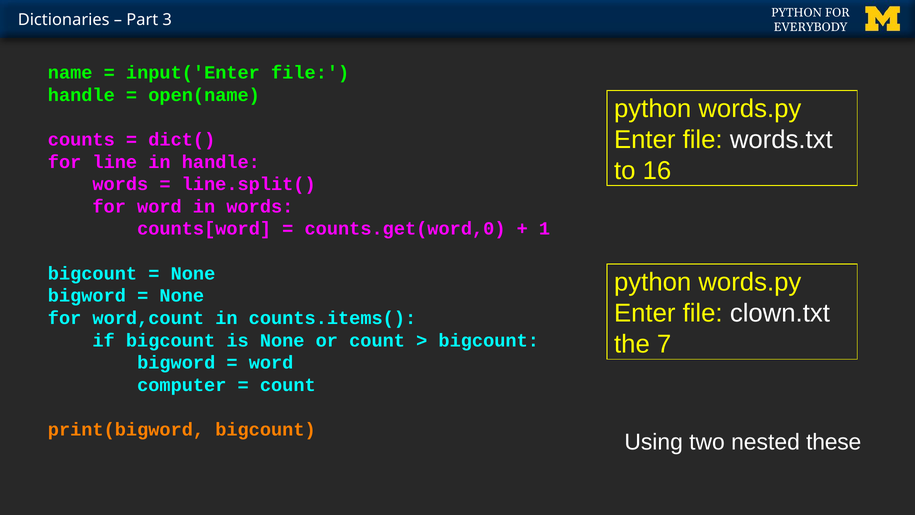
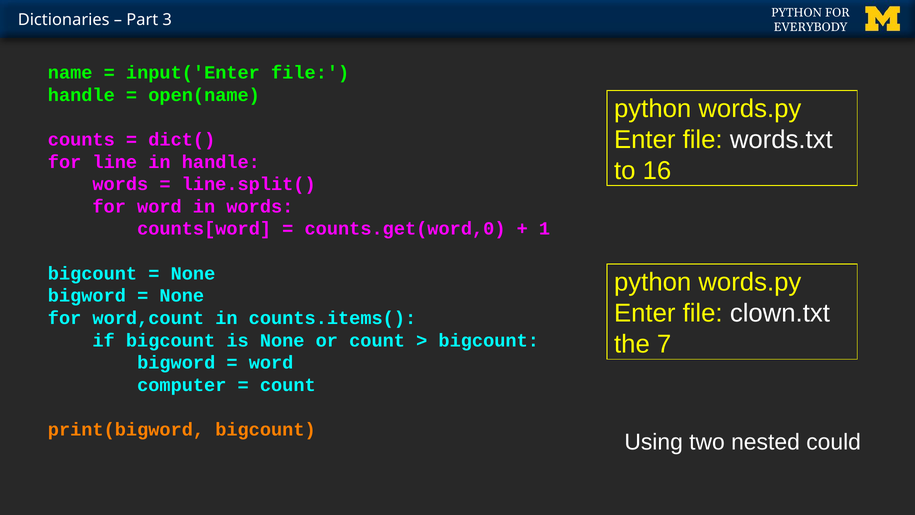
these: these -> could
